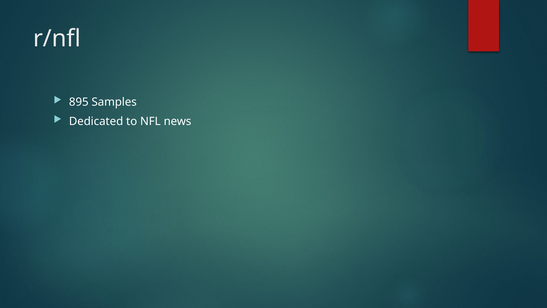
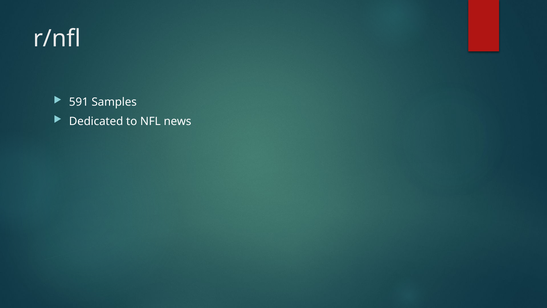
895: 895 -> 591
